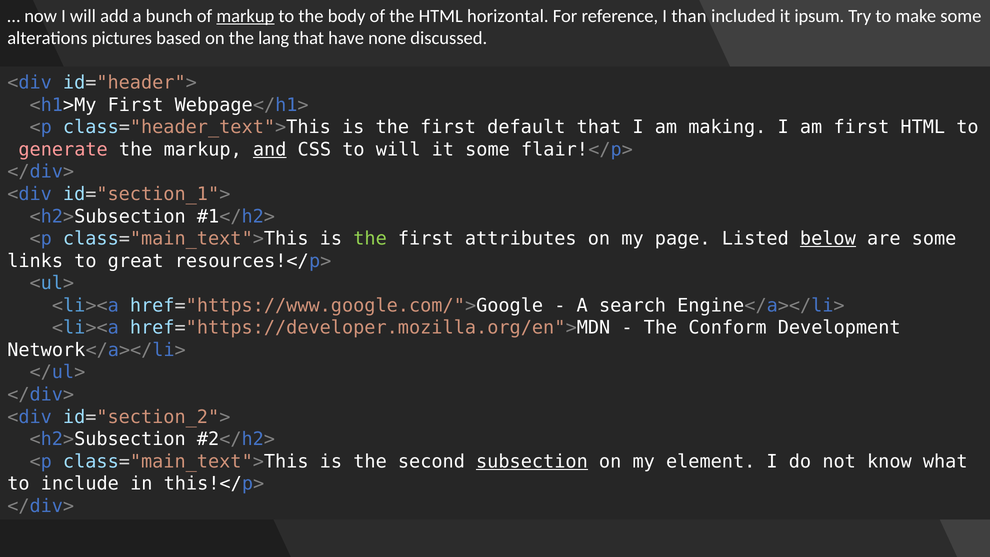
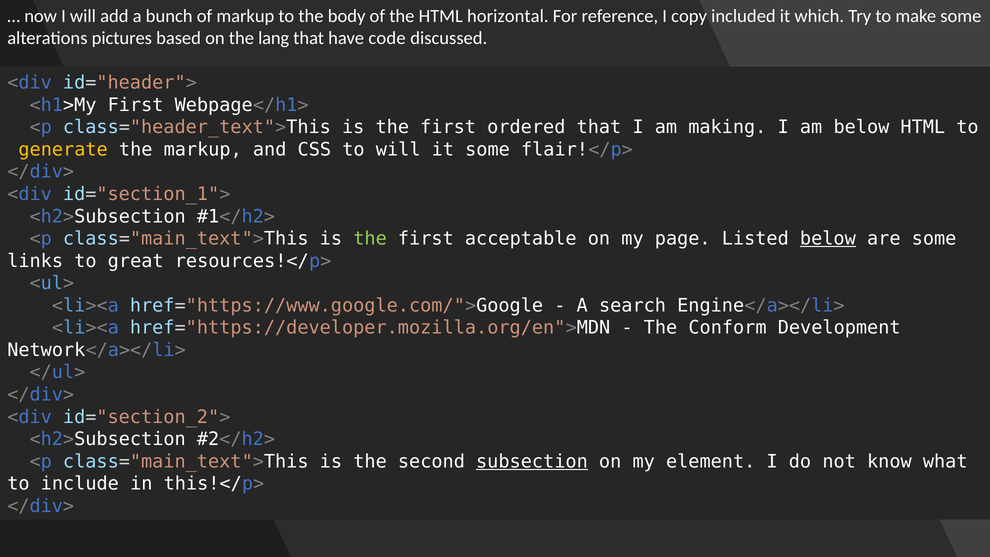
markup at (245, 16) underline: present -> none
than: than -> copy
ipsum: ipsum -> which
none: none -> code
default: default -> ordered
am first: first -> below
generate colour: pink -> yellow
and underline: present -> none
attributes: attributes -> acceptable
